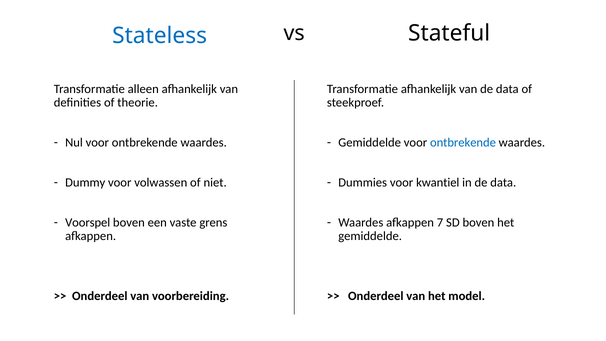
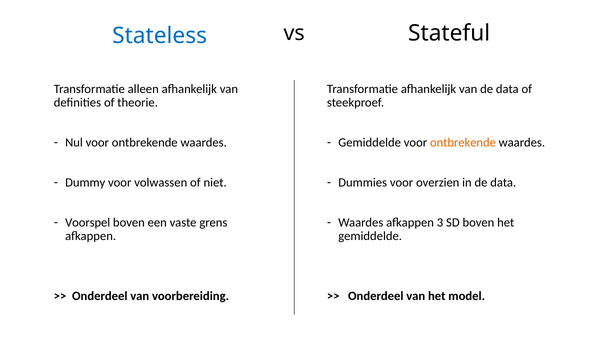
ontbrekende at (463, 143) colour: blue -> orange
kwantiel: kwantiel -> overzien
7: 7 -> 3
